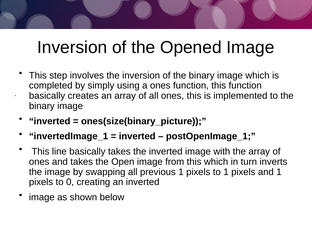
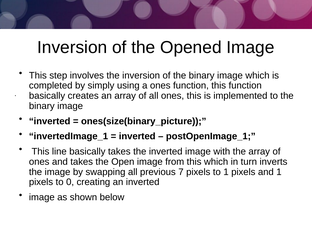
previous 1: 1 -> 7
